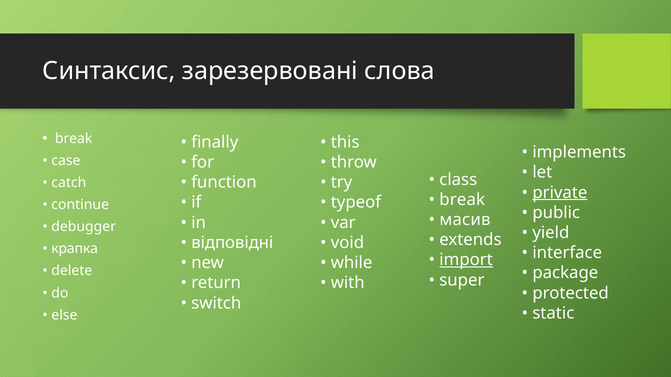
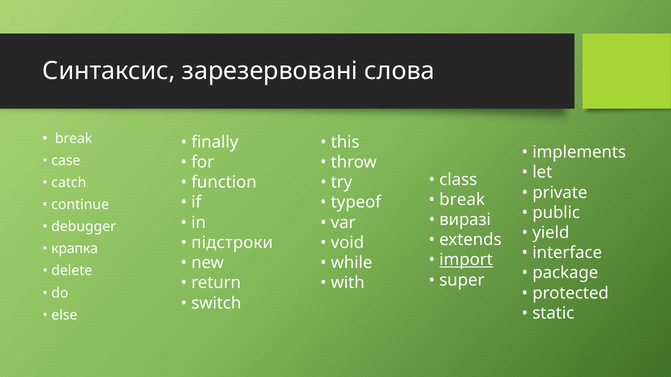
private underline: present -> none
масив: масив -> виразі
відповідні: відповідні -> підстроки
